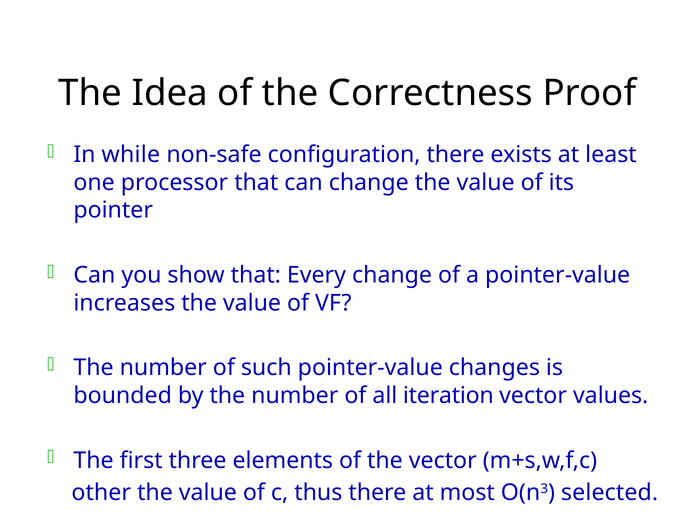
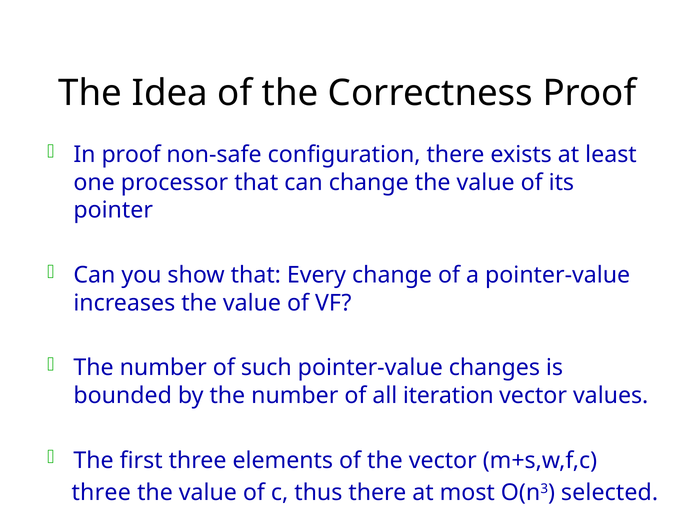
In while: while -> proof
other at (101, 493): other -> three
